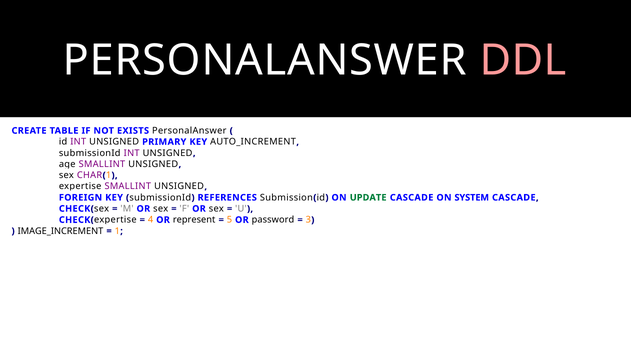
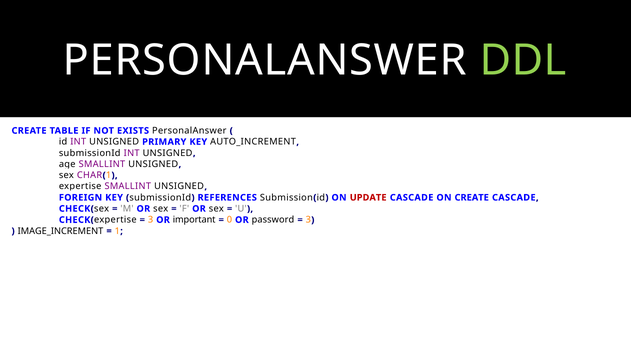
DDL colour: pink -> light green
UPDATE colour: green -> red
ON SYSTEM: SYSTEM -> CREATE
4 at (151, 220): 4 -> 3
represent: represent -> important
5: 5 -> 0
